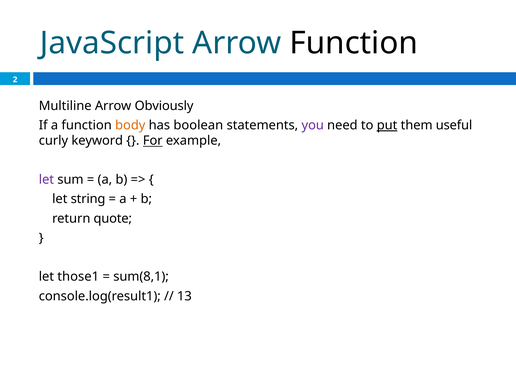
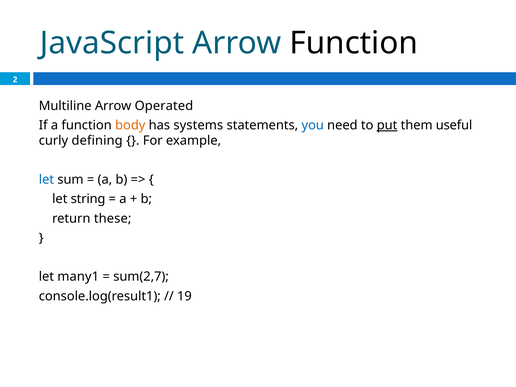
Obviously: Obviously -> Operated
boolean: boolean -> systems
you colour: purple -> blue
keyword: keyword -> defining
For underline: present -> none
let at (46, 180) colour: purple -> blue
quote: quote -> these
those1: those1 -> many1
sum(8,1: sum(8,1 -> sum(2,7
13: 13 -> 19
